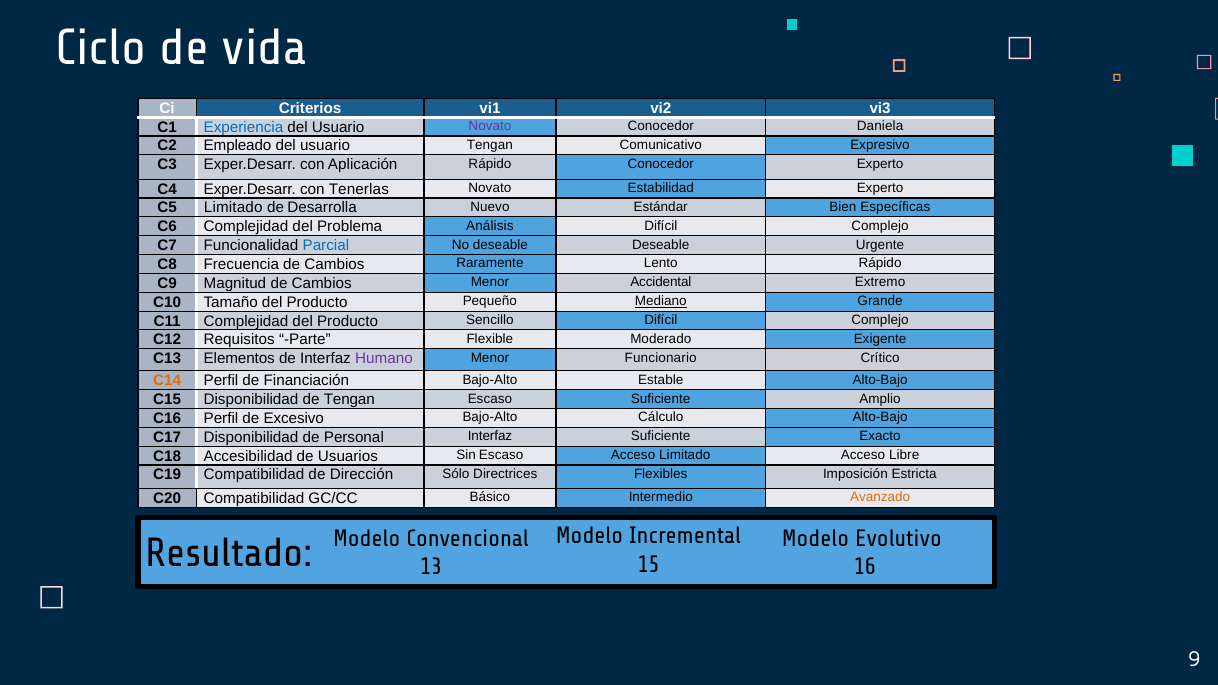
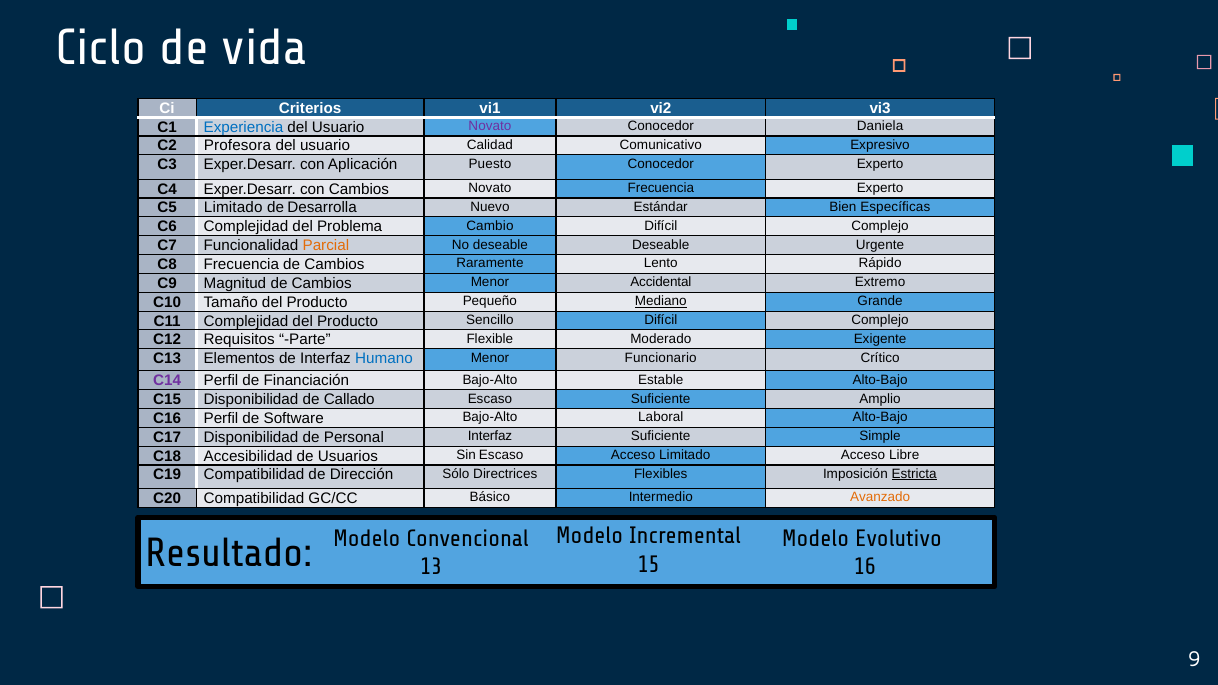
Empleado: Empleado -> Profesora
usuario Tengan: Tengan -> Calidad
Aplicación Rápido: Rápido -> Puesto
con Tenerlas: Tenerlas -> Cambios
Novato Estabilidad: Estabilidad -> Frecuencia
Análisis: Análisis -> Cambio
Parcial colour: blue -> orange
Humano colour: purple -> blue
C14 colour: orange -> purple
de Tengan: Tengan -> Callado
Excesivo: Excesivo -> Software
Cálculo: Cálculo -> Laboral
Exacto: Exacto -> Simple
Estricta underline: none -> present
